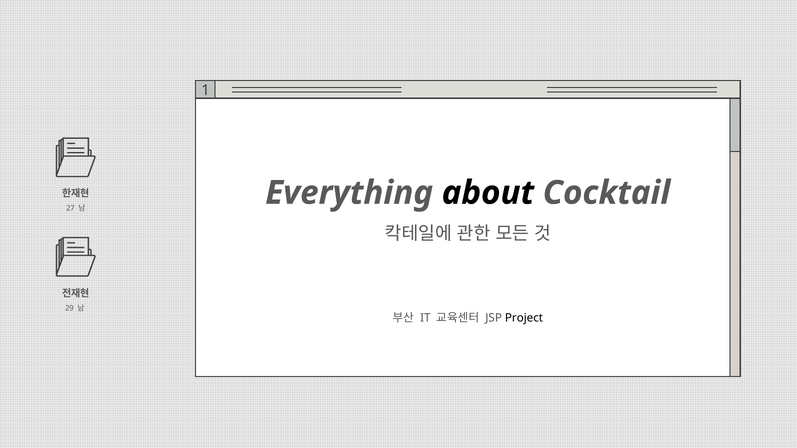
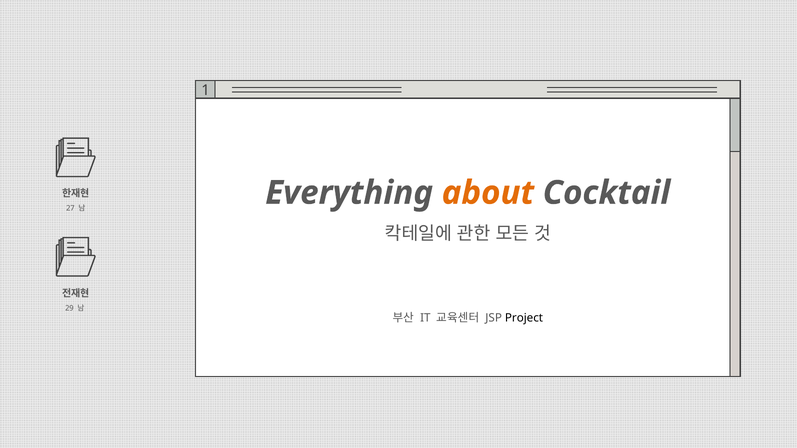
about colour: black -> orange
